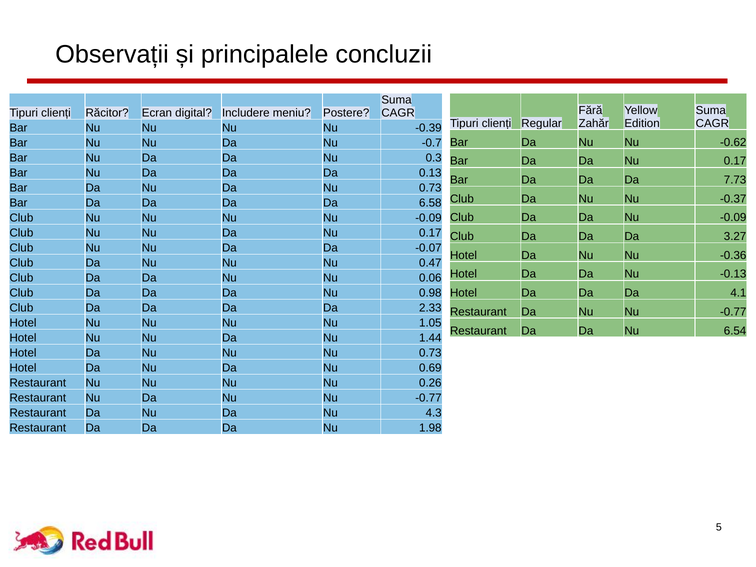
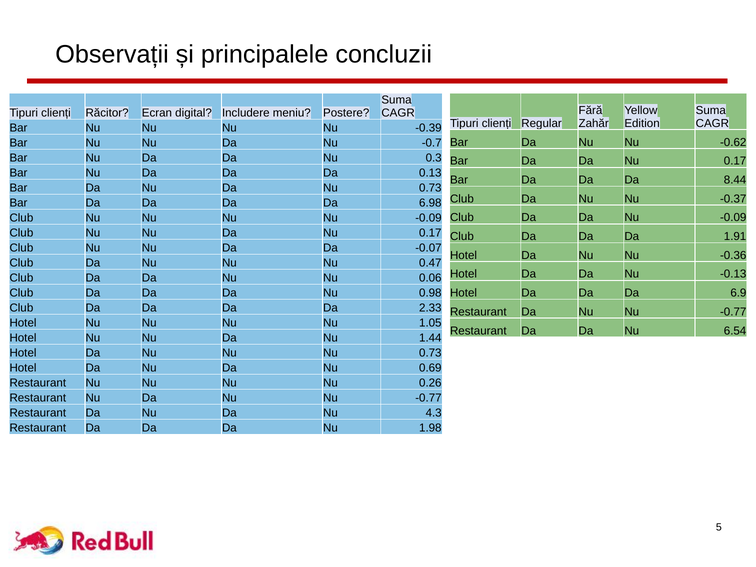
7.73: 7.73 -> 8.44
6.58: 6.58 -> 6.98
3.27: 3.27 -> 1.91
4.1: 4.1 -> 6.9
